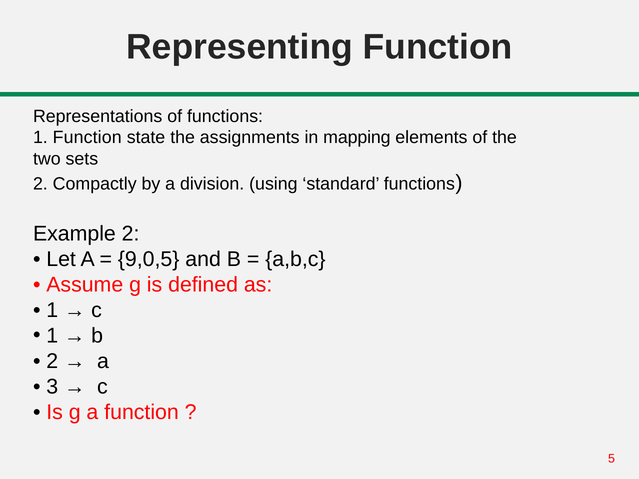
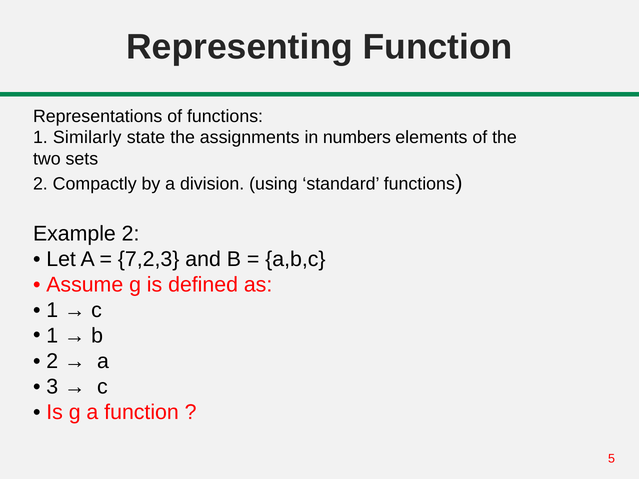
1 Function: Function -> Similarly
mapping: mapping -> numbers
9,0,5: 9,0,5 -> 7,2,3
